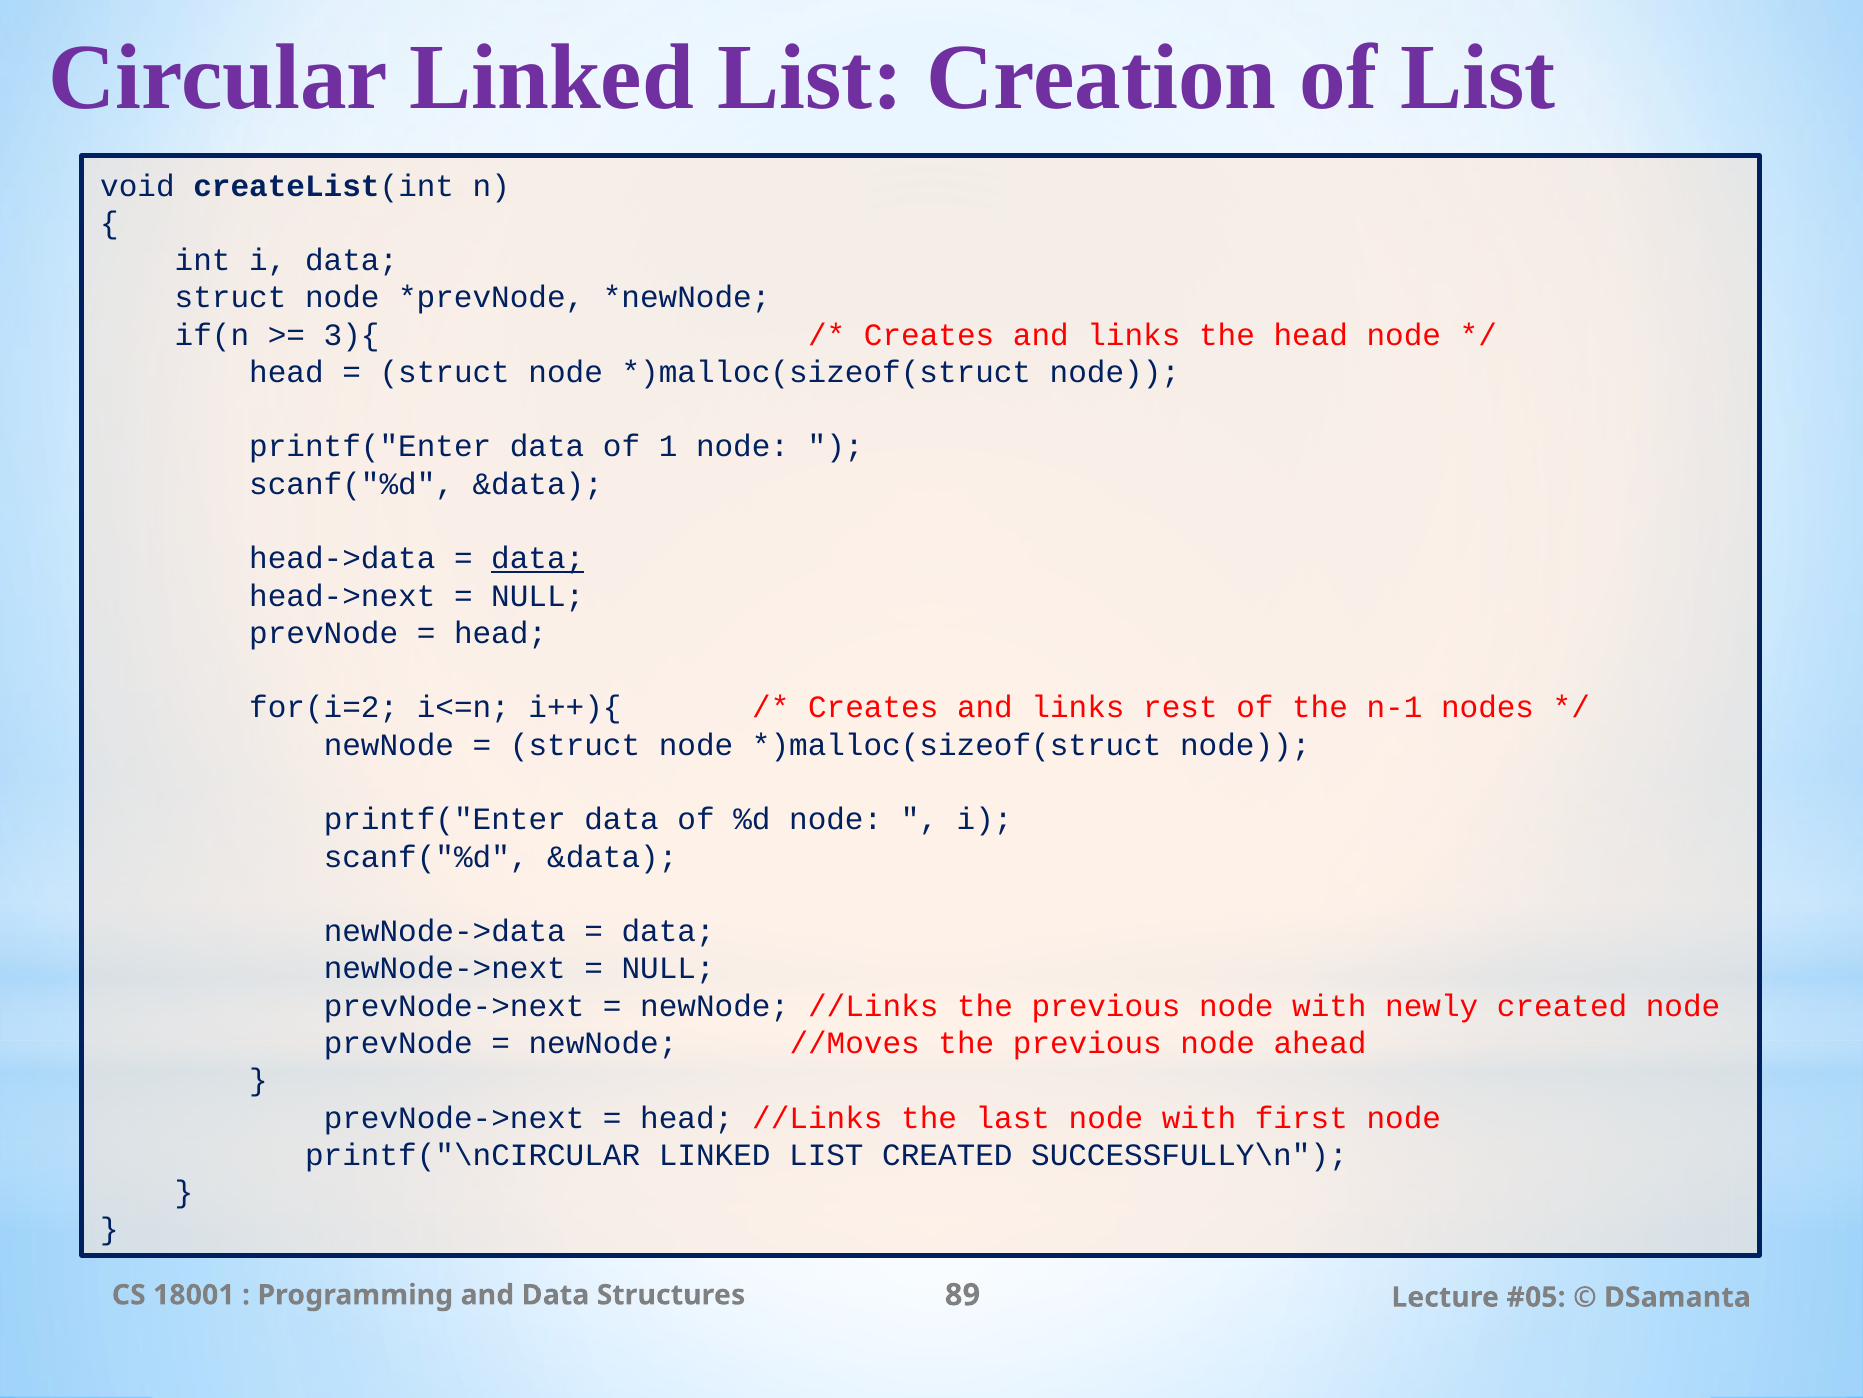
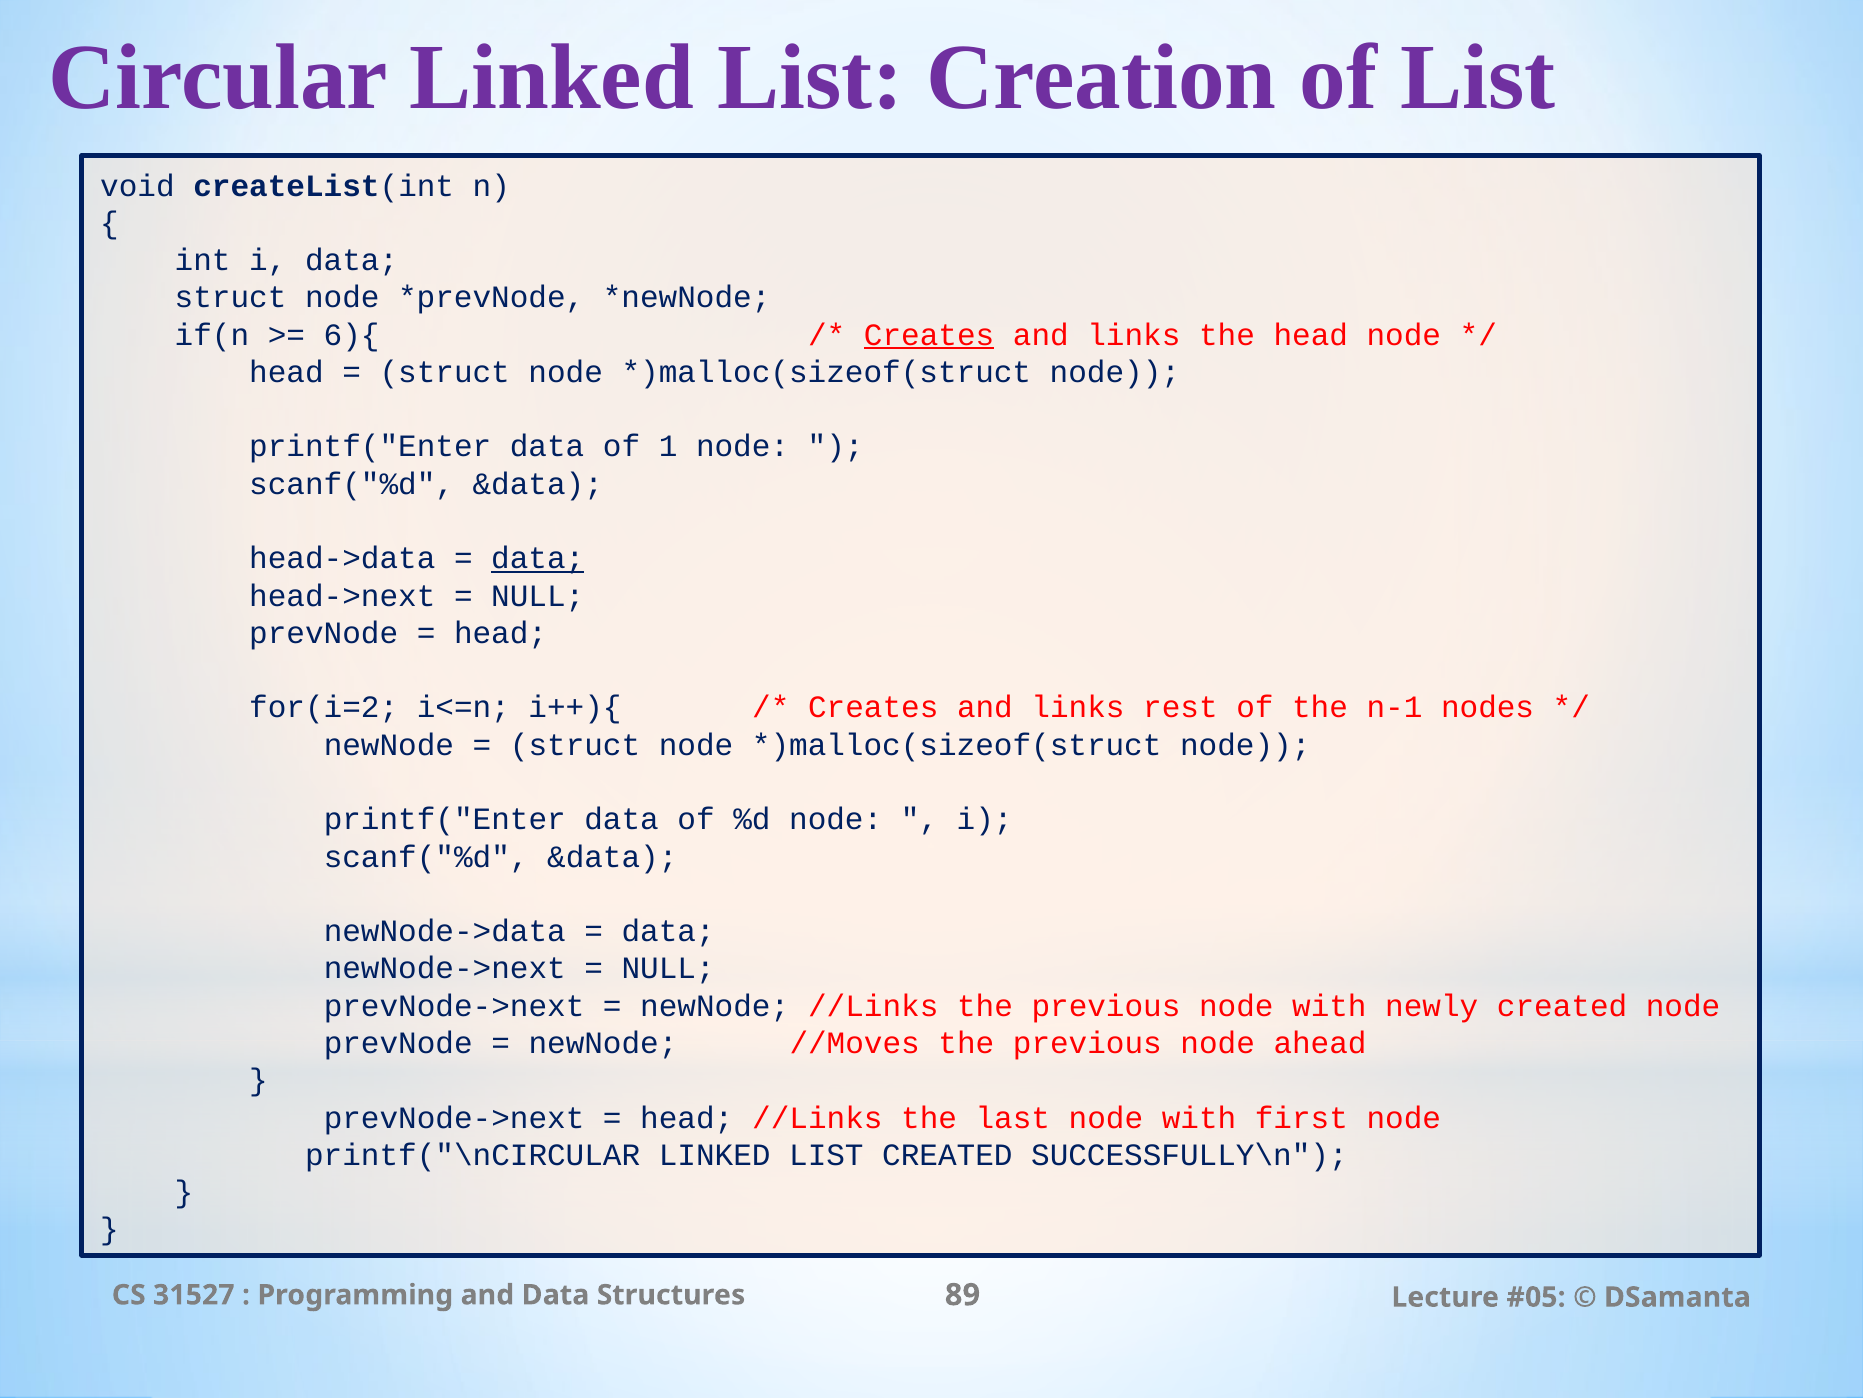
3){: 3){ -> 6){
Creates at (929, 335) underline: none -> present
18001: 18001 -> 31527
